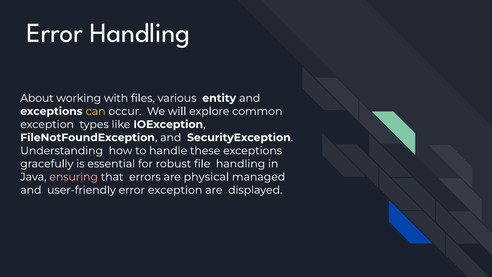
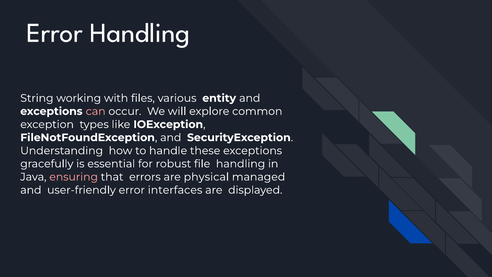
About: About -> String
can colour: yellow -> pink
error exception: exception -> interfaces
